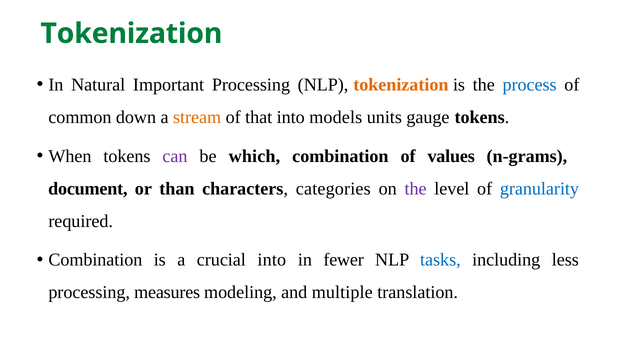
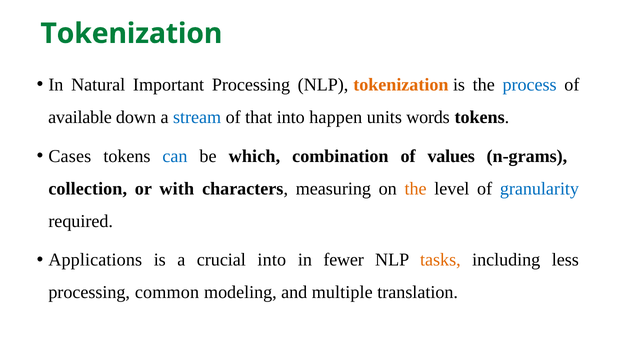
common: common -> available
stream colour: orange -> blue
models: models -> happen
gauge: gauge -> words
When: When -> Cases
can colour: purple -> blue
document: document -> collection
than: than -> with
categories: categories -> measuring
the at (416, 188) colour: purple -> orange
Combination at (95, 260): Combination -> Applications
tasks colour: blue -> orange
measures: measures -> common
